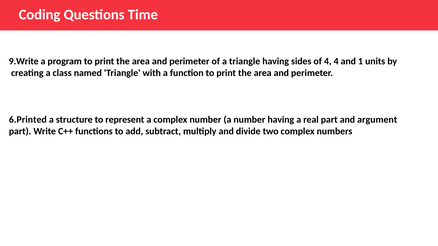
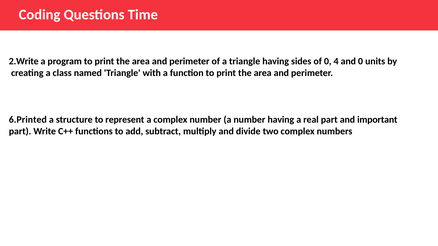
9.Write: 9.Write -> 2.Write
of 4: 4 -> 0
and 1: 1 -> 0
argument: argument -> important
